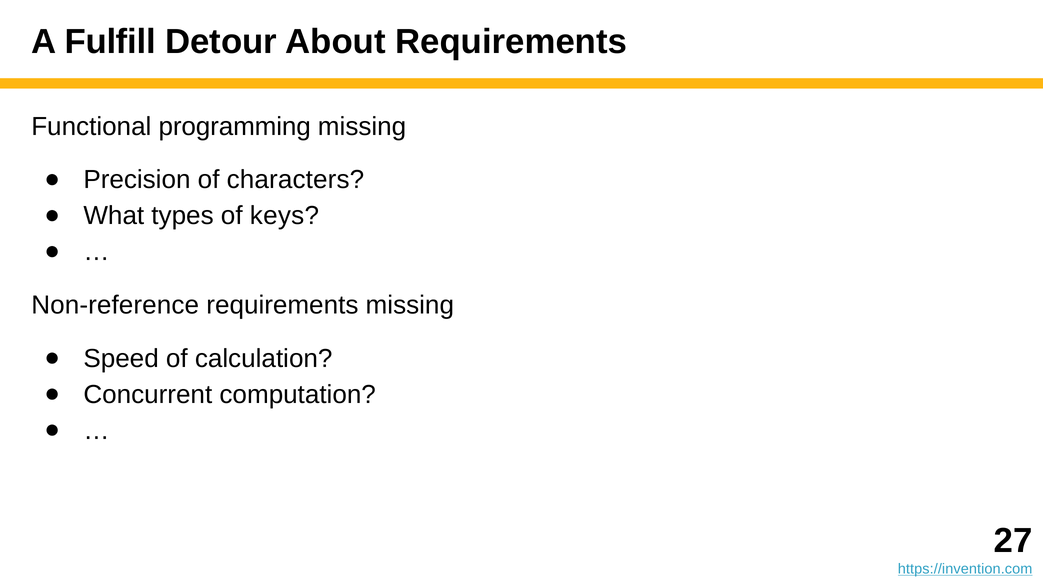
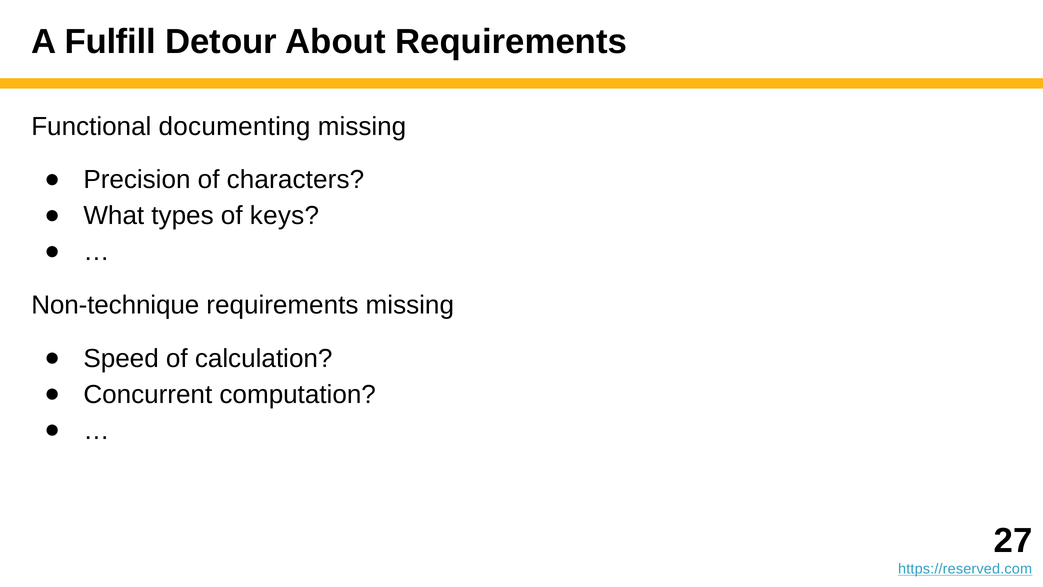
programming: programming -> documenting
Non-reference: Non-reference -> Non-technique
https://invention.com: https://invention.com -> https://reserved.com
